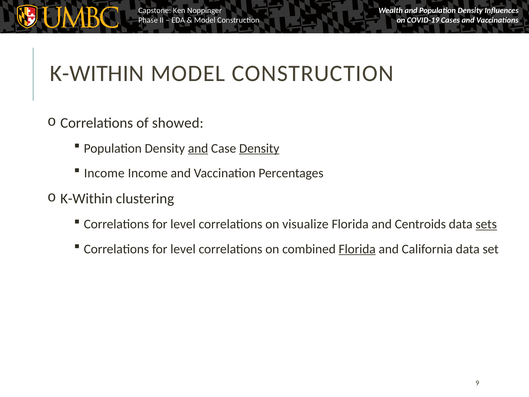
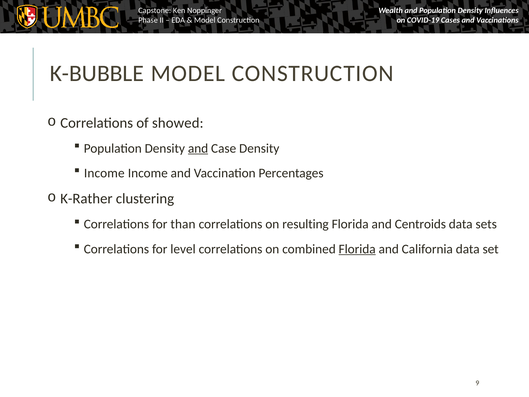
K-WITHIN at (97, 73): K-WITHIN -> K-BUBBLE
Density at (259, 148) underline: present -> none
K-Within at (86, 199): K-Within -> K-Rather
level at (183, 224): level -> than
visualize: visualize -> resulting
sets underline: present -> none
